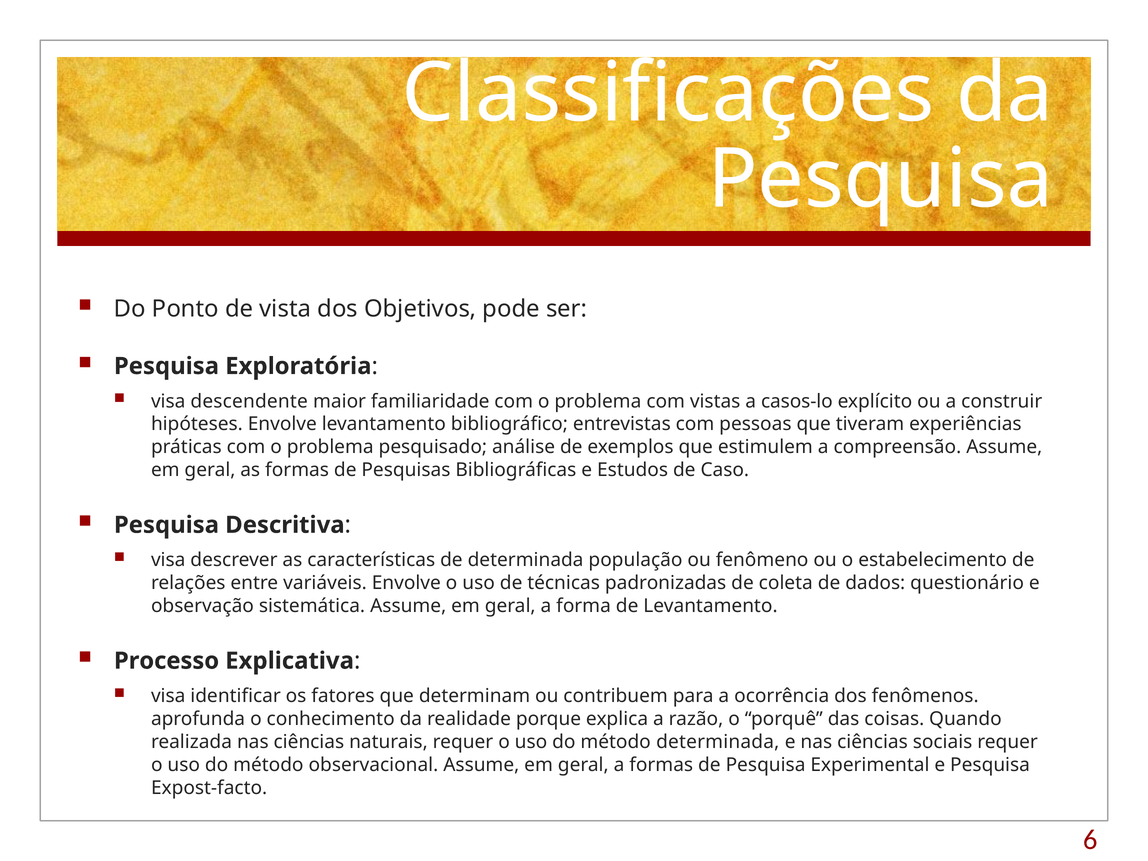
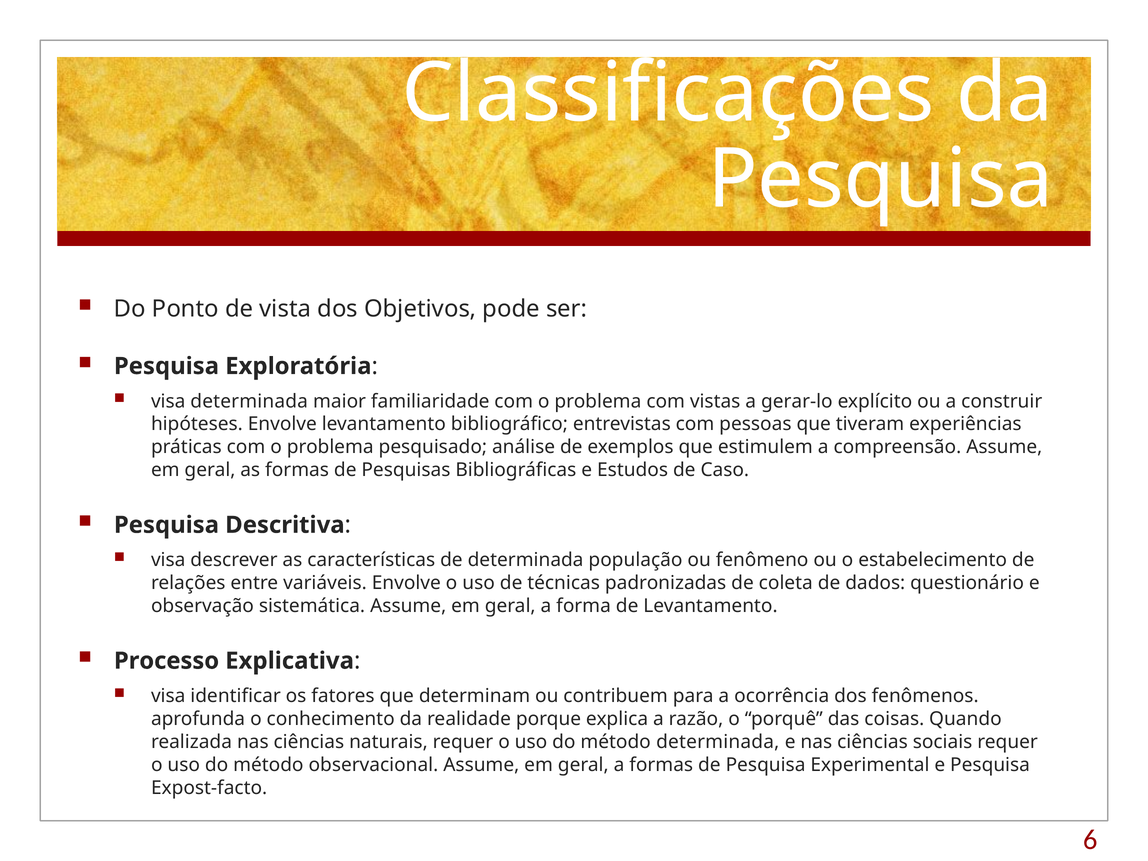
visa descendente: descendente -> determinada
casos-lo: casos-lo -> gerar-lo
